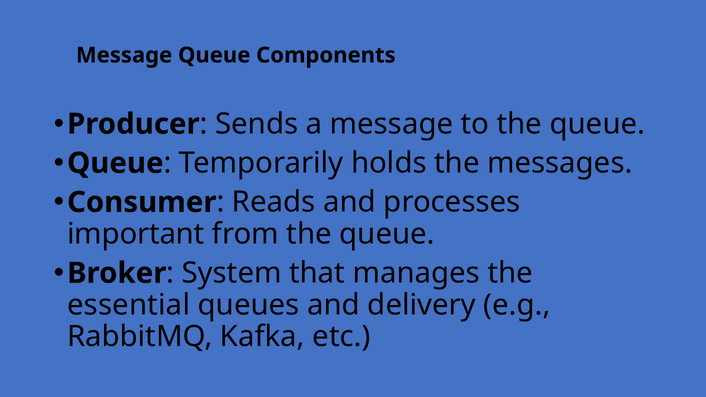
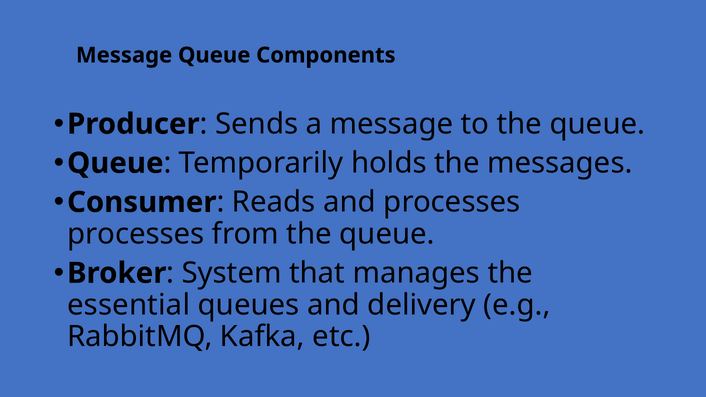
important at (136, 234): important -> processes
